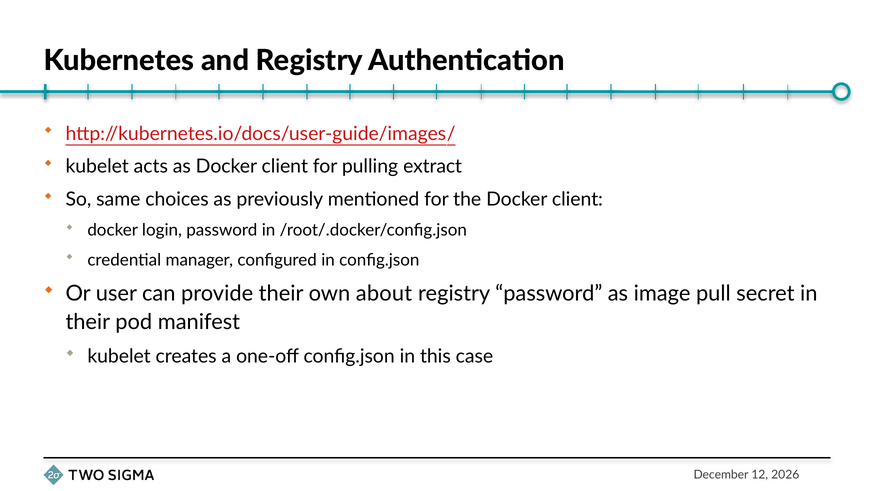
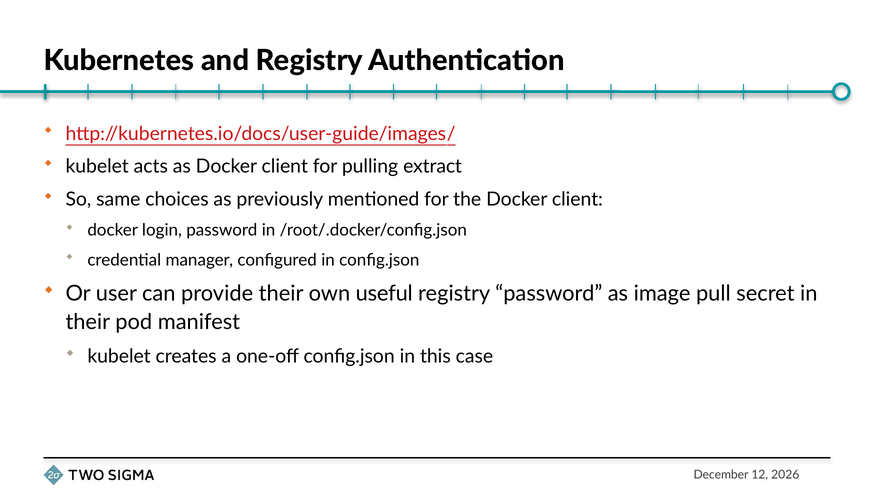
about: about -> useful
